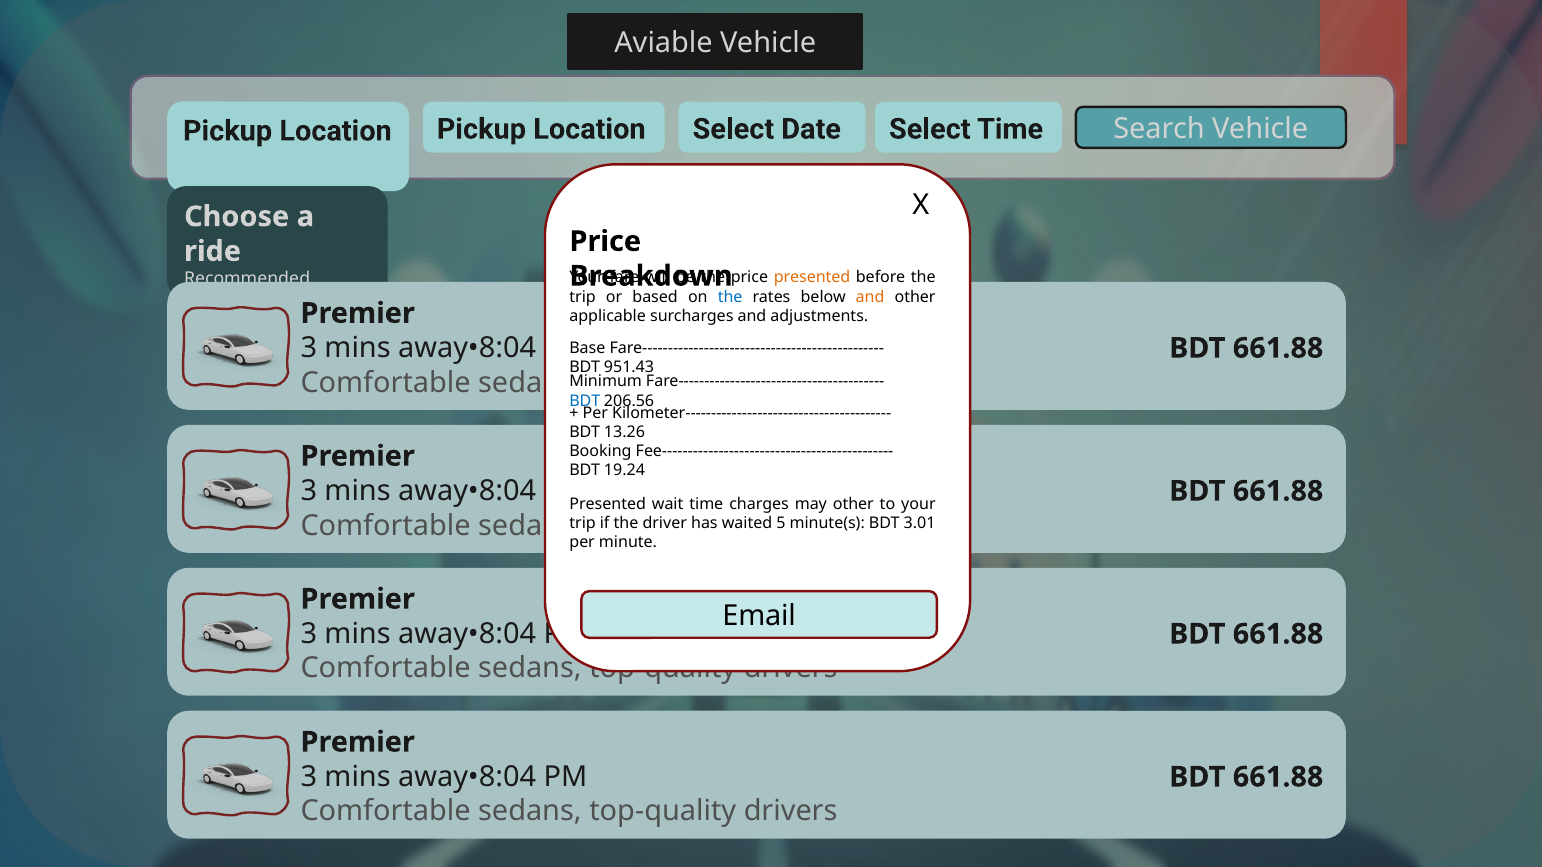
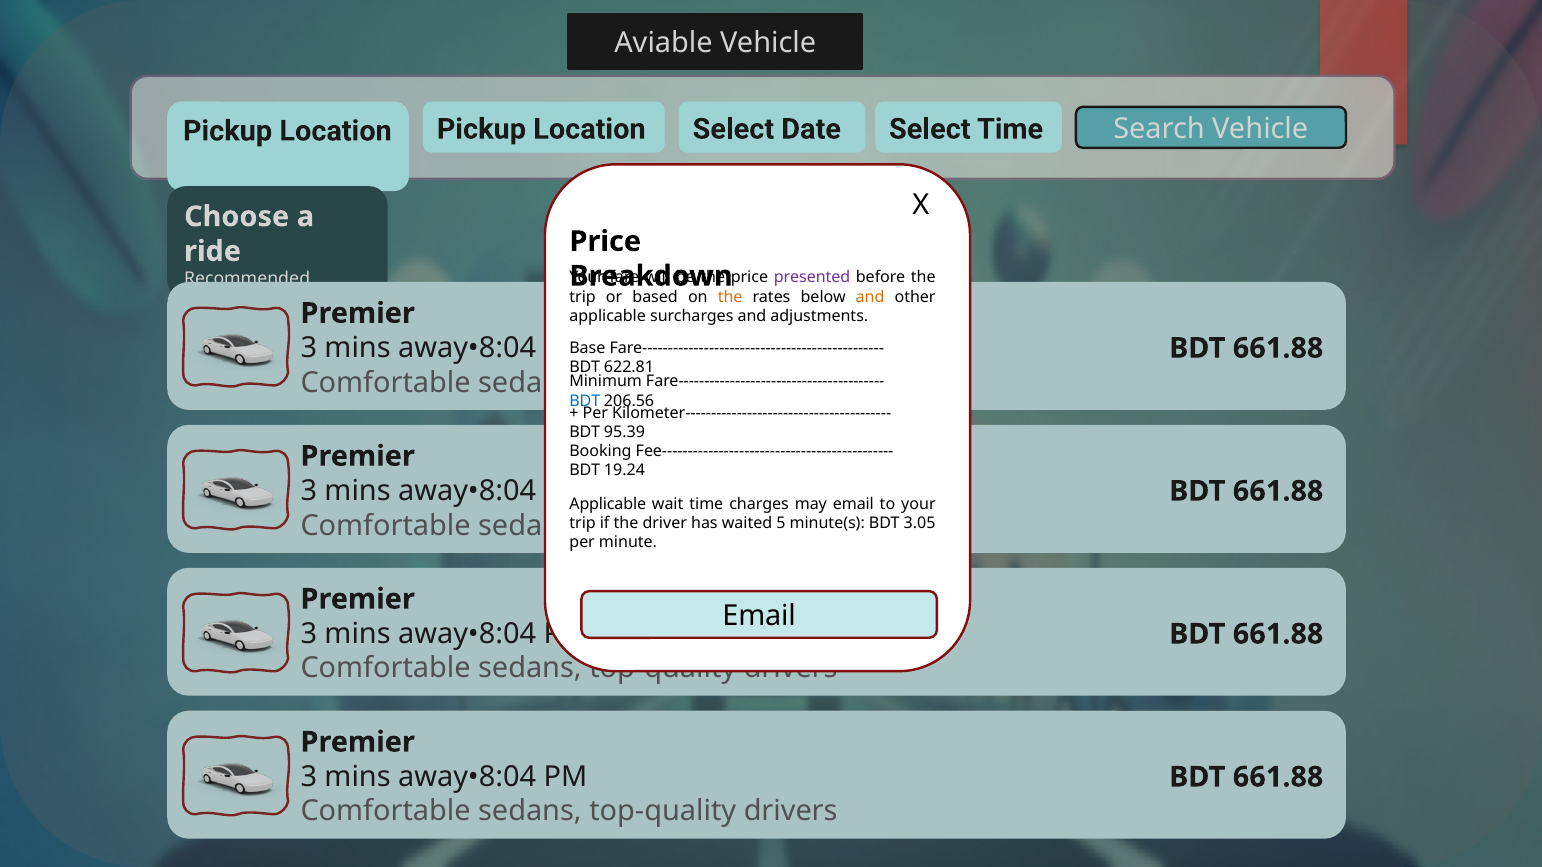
presented at (812, 278) colour: orange -> purple
the at (730, 297) colour: blue -> orange
951.43: 951.43 -> 622.81
13.26: 13.26 -> 95.39
Presented at (608, 504): Presented -> Applicable
may other: other -> email
3.01: 3.01 -> 3.05
